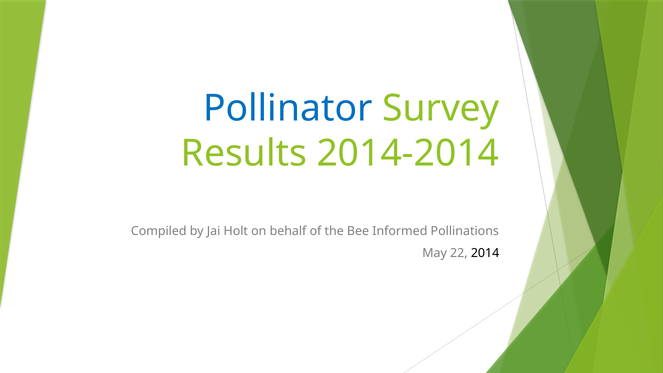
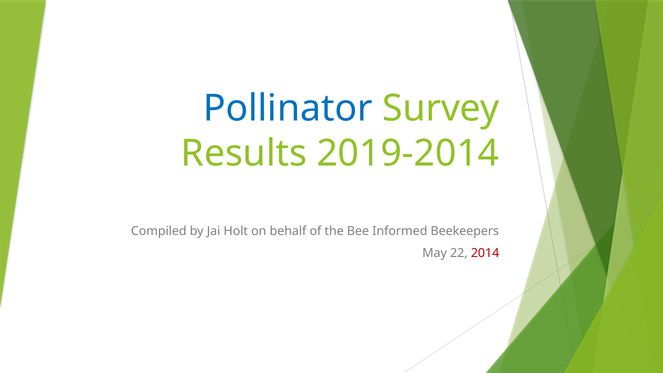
2014-2014: 2014-2014 -> 2019-2014
Pollinations: Pollinations -> Beekeepers
2014 colour: black -> red
